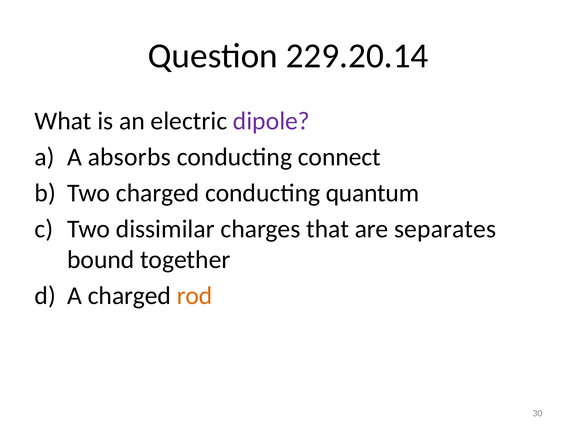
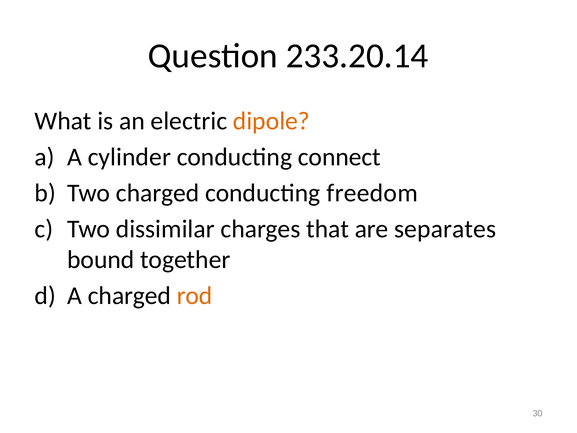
229.20.14: 229.20.14 -> 233.20.14
dipole colour: purple -> orange
absorbs: absorbs -> cylinder
quantum: quantum -> freedom
